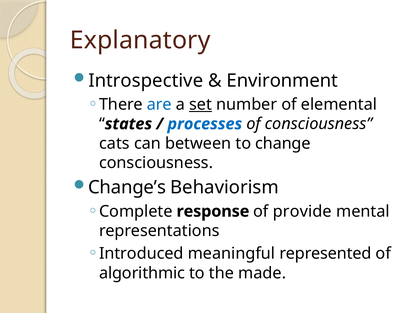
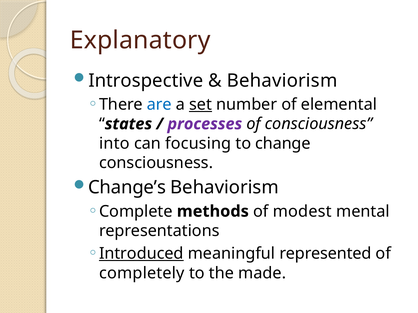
Environment at (282, 81): Environment -> Behaviorism
processes colour: blue -> purple
cats: cats -> into
between: between -> focusing
response: response -> methods
provide: provide -> modest
Introduced underline: none -> present
algorithmic: algorithmic -> completely
